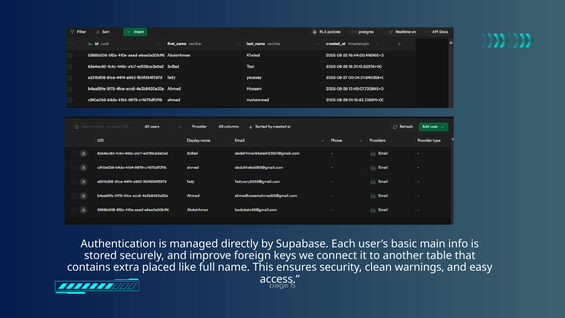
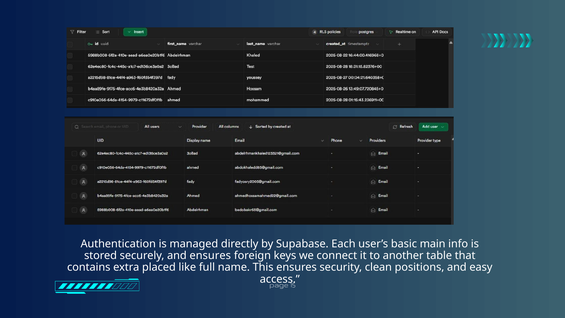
and improve: improve -> ensures
warnings: warnings -> positions
